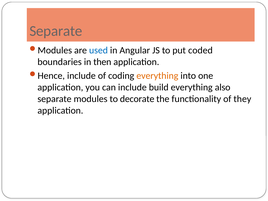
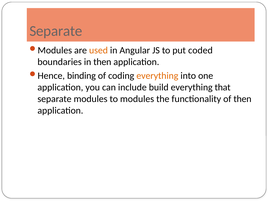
used colour: blue -> orange
include at (81, 76): include -> binding
also: also -> that
to decorate: decorate -> modules
of they: they -> then
